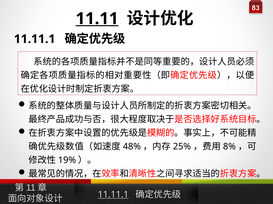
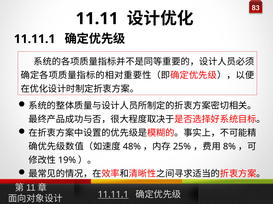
11.11 underline: present -> none
